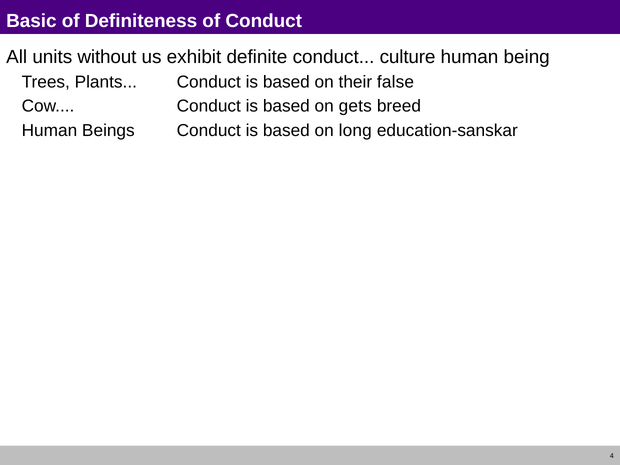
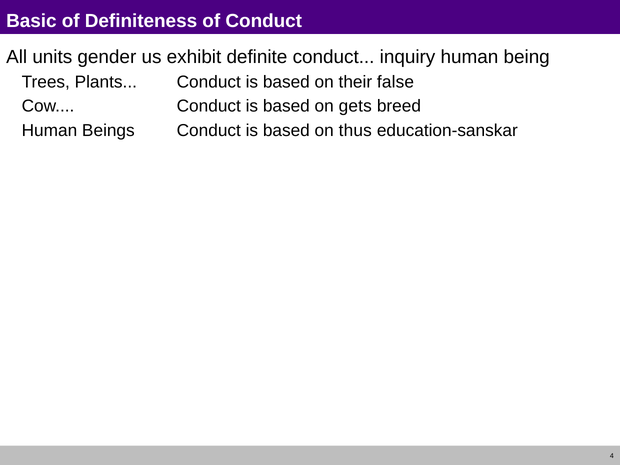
without: without -> gender
culture: culture -> inquiry
long: long -> thus
